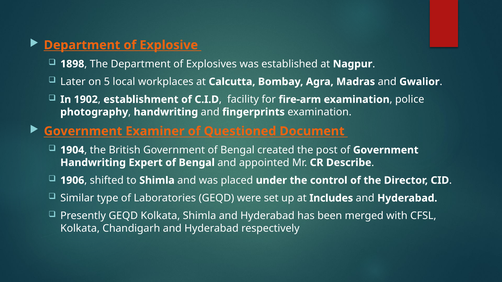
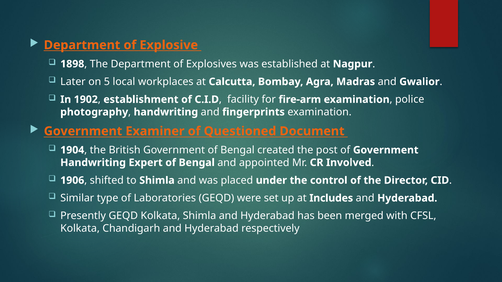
Describe: Describe -> Involved
